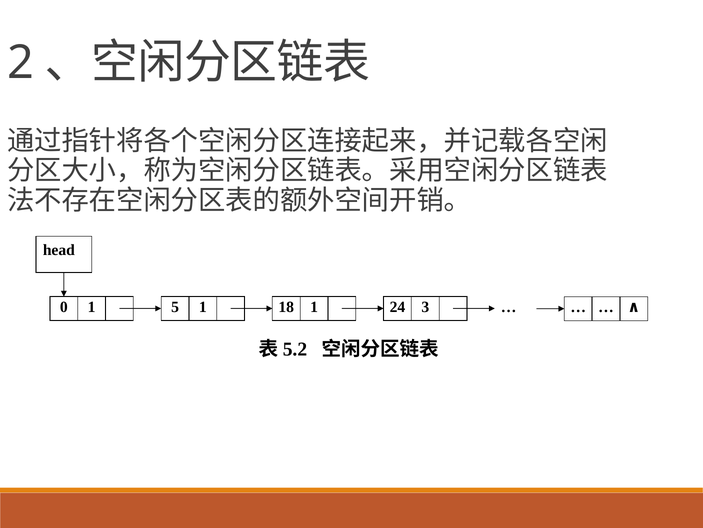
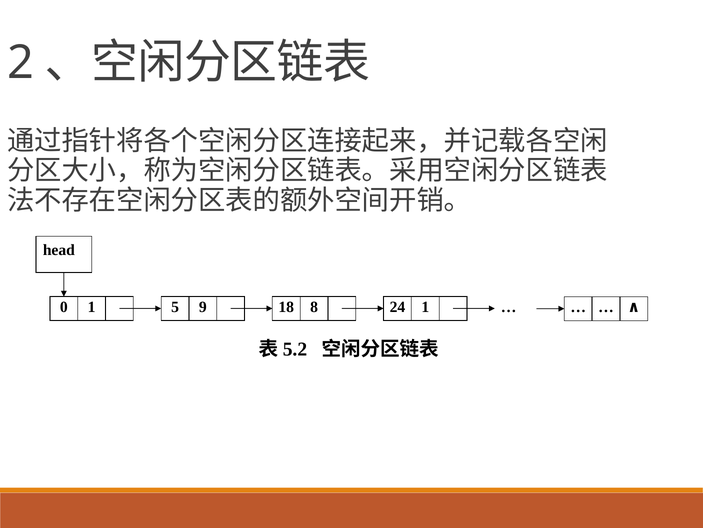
5 1: 1 -> 9
18 1: 1 -> 8
24 3: 3 -> 1
